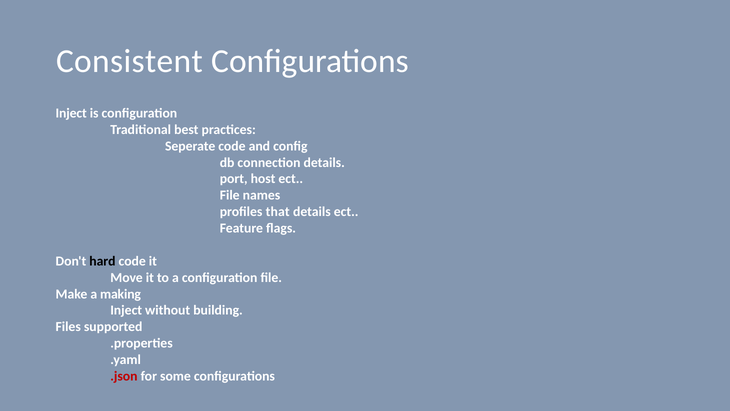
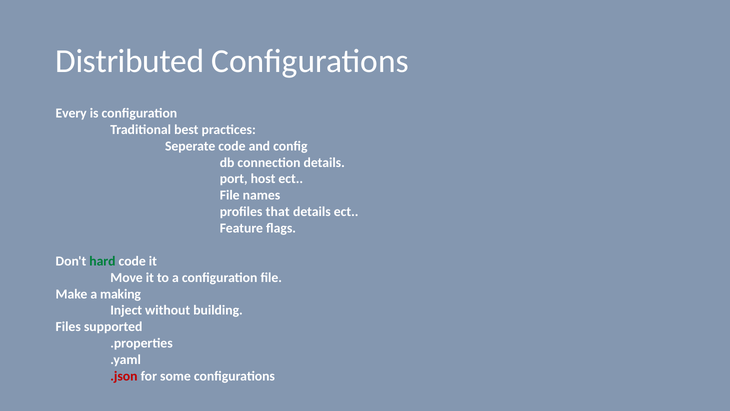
Consistent: Consistent -> Distributed
Inject at (71, 113): Inject -> Every
hard colour: black -> green
